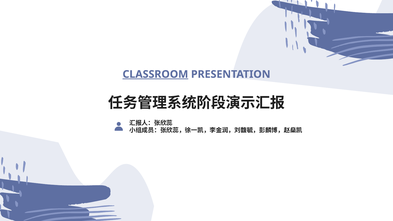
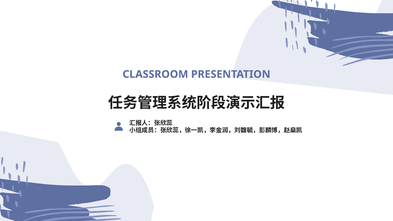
CLASSROOM underline: present -> none
